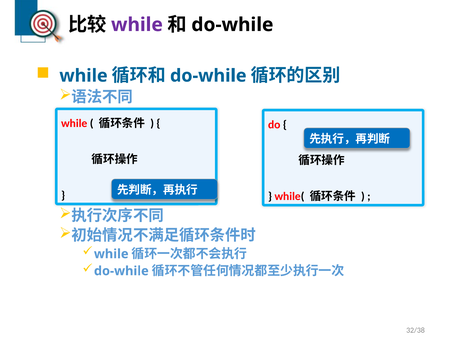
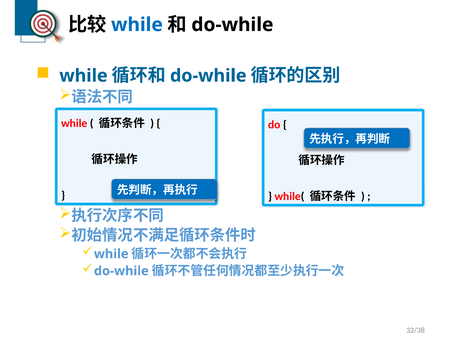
while at (137, 25) colour: purple -> blue
